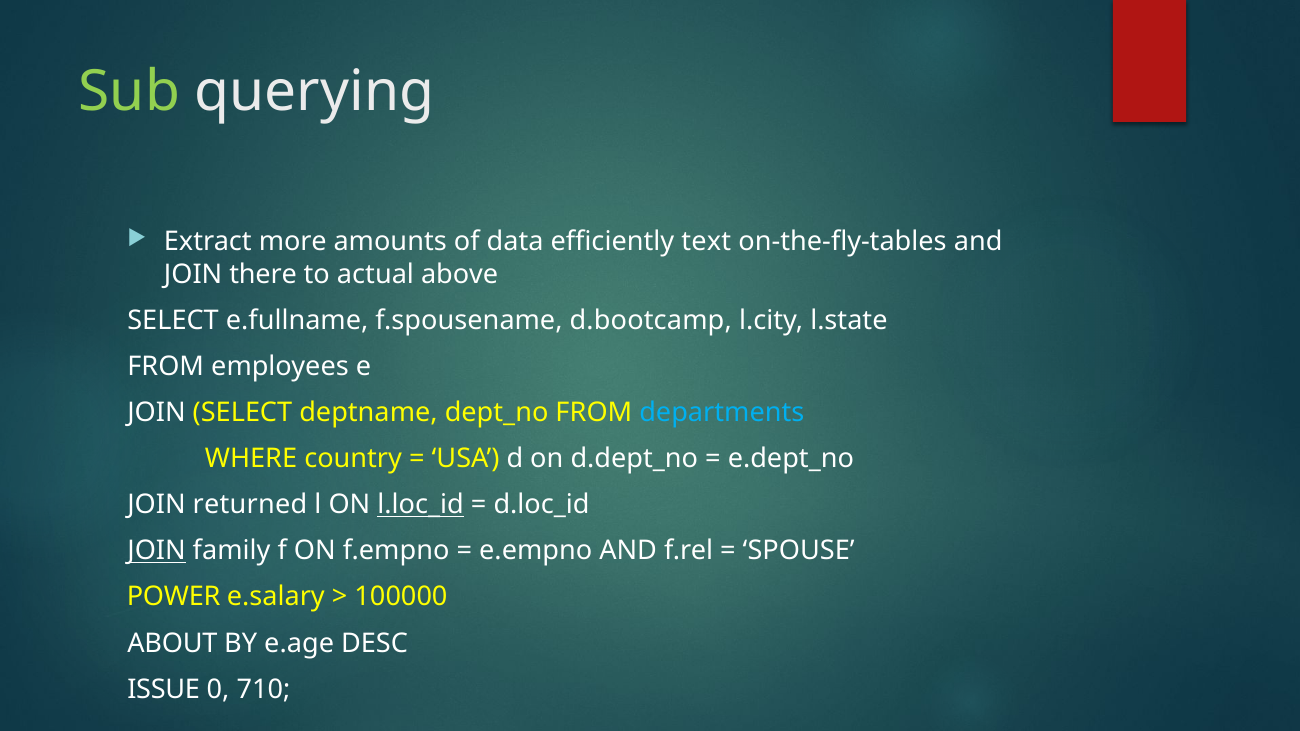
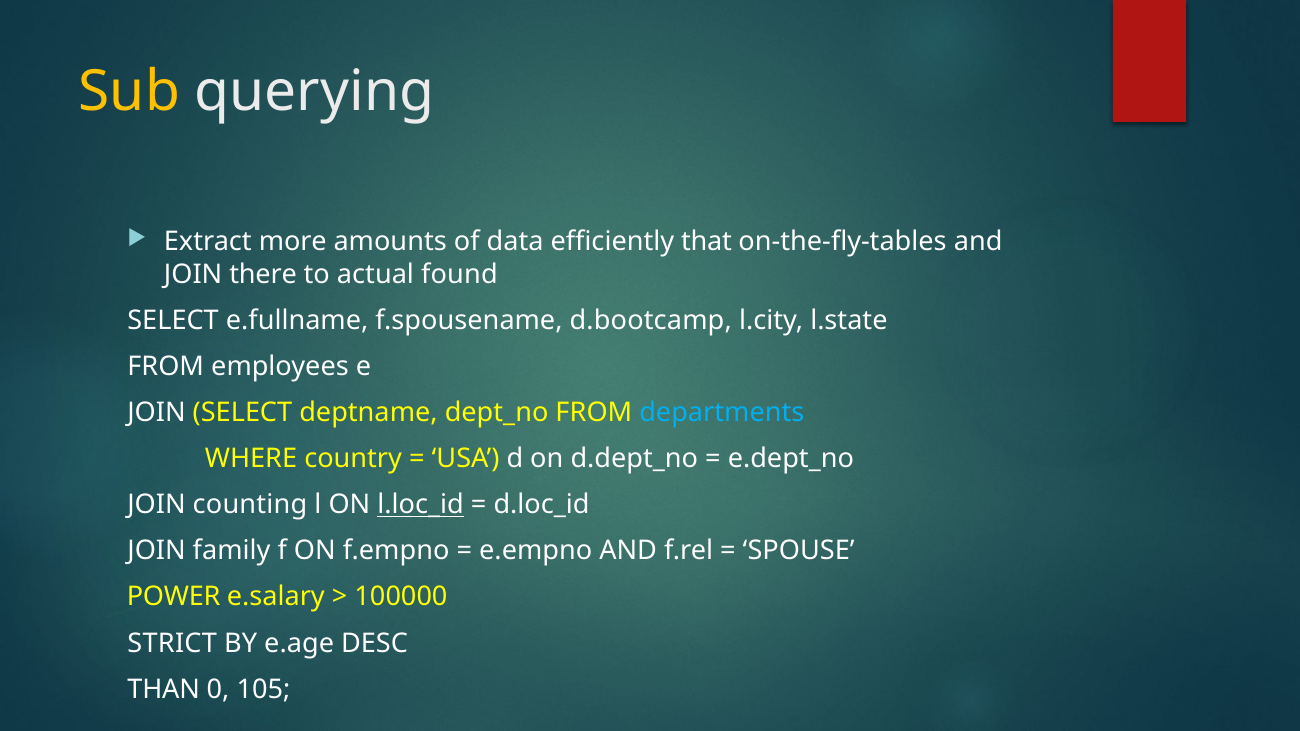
Sub colour: light green -> yellow
text: text -> that
above: above -> found
returned: returned -> counting
JOIN at (157, 551) underline: present -> none
ABOUT: ABOUT -> STRICT
ISSUE: ISSUE -> THAN
710: 710 -> 105
